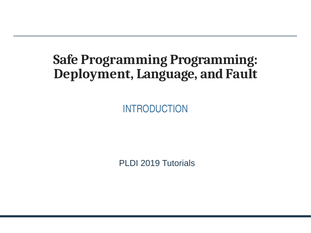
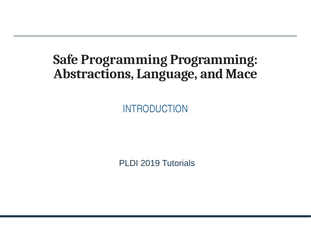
Deployment: Deployment -> Abstractions
Fault: Fault -> Mace
